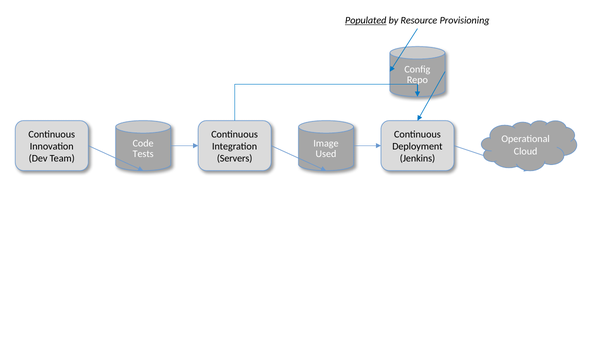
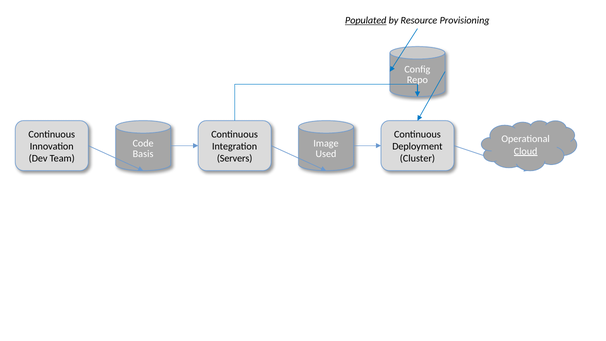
Cloud underline: none -> present
Tests: Tests -> Basis
Jenkins: Jenkins -> Cluster
